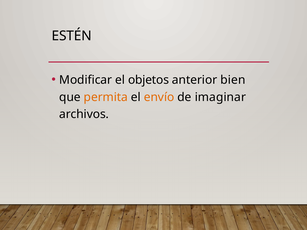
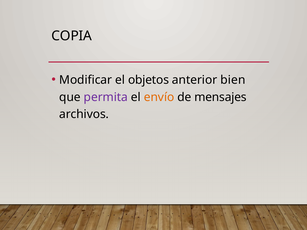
ESTÉN: ESTÉN -> COPIA
permita colour: orange -> purple
imaginar: imaginar -> mensajes
